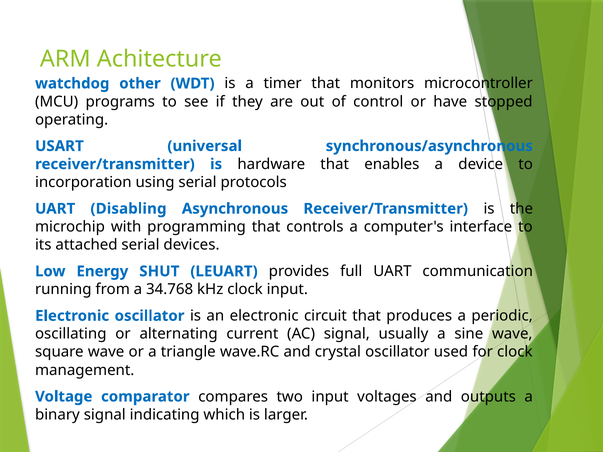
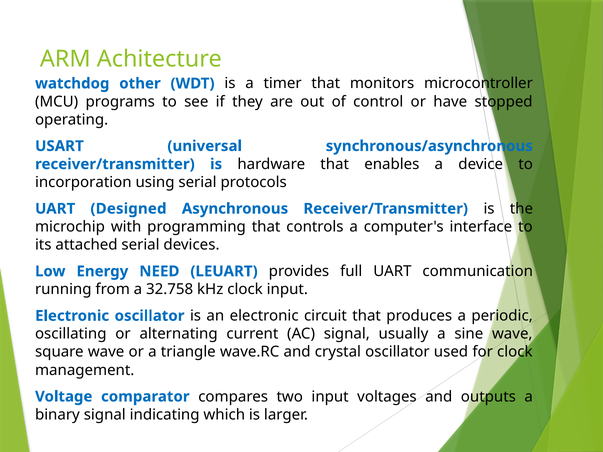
Disabling: Disabling -> Designed
SHUT: SHUT -> NEED
34.768: 34.768 -> 32.758
